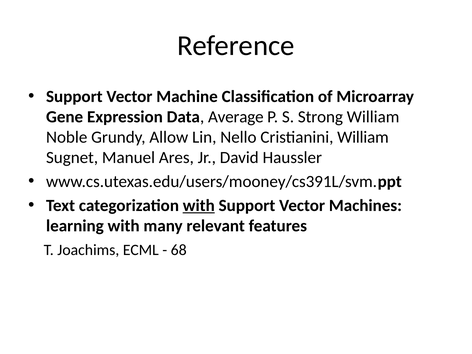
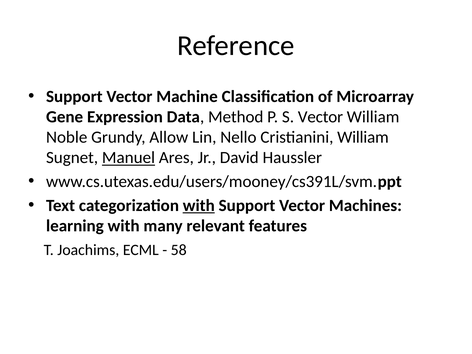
Average: Average -> Method
S Strong: Strong -> Vector
Manuel underline: none -> present
68: 68 -> 58
